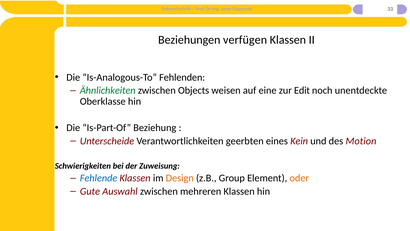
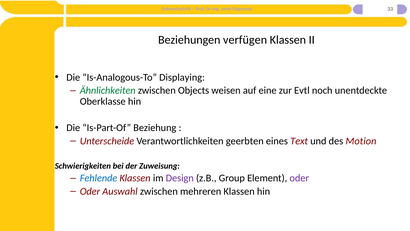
Fehlenden: Fehlenden -> Displaying
Edit: Edit -> Evtl
Kein: Kein -> Text
Design colour: orange -> purple
oder at (299, 178) colour: orange -> purple
Gute at (90, 191): Gute -> Oder
